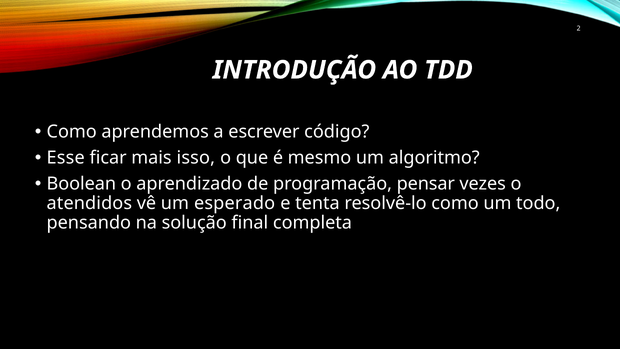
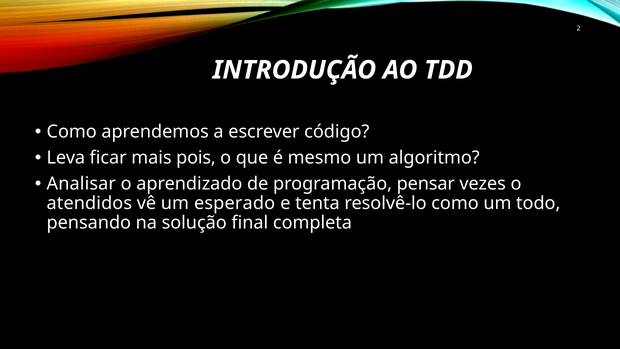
Esse: Esse -> Leva
isso: isso -> pois
Boolean: Boolean -> Analisar
